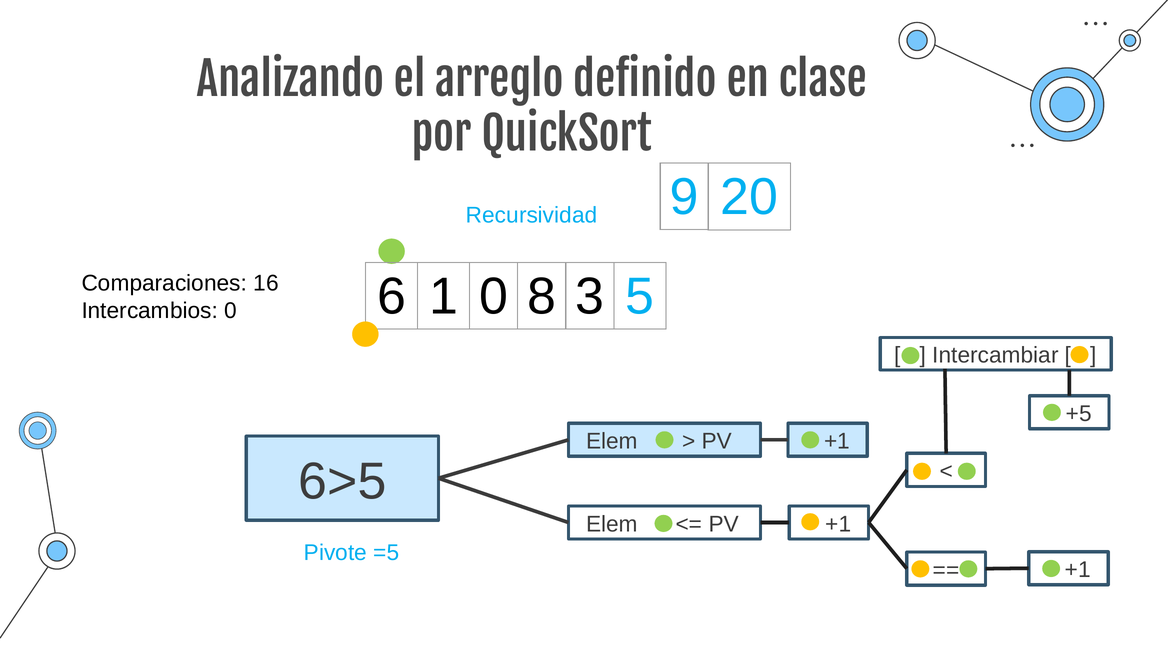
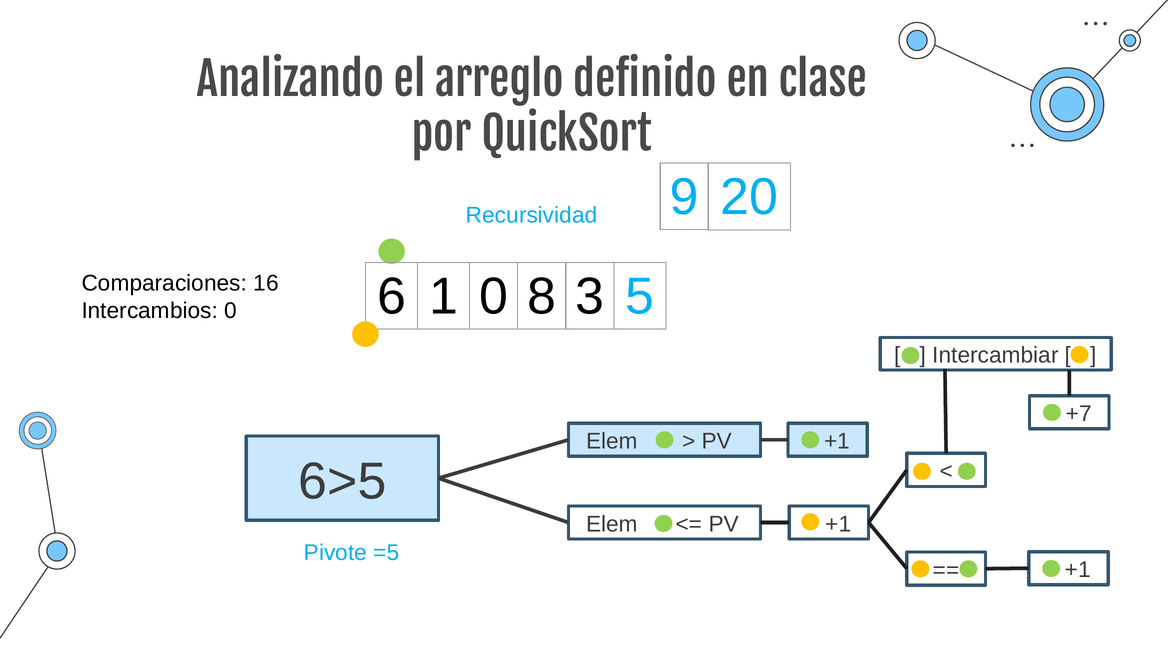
+5: +5 -> +7
